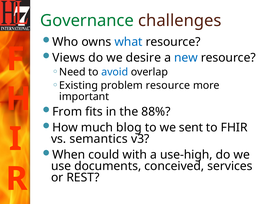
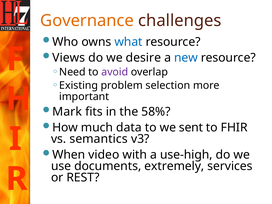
Governance colour: green -> orange
avoid colour: blue -> purple
problem resource: resource -> selection
From: From -> Mark
88%: 88% -> 58%
blog: blog -> data
could: could -> video
conceived: conceived -> extremely
